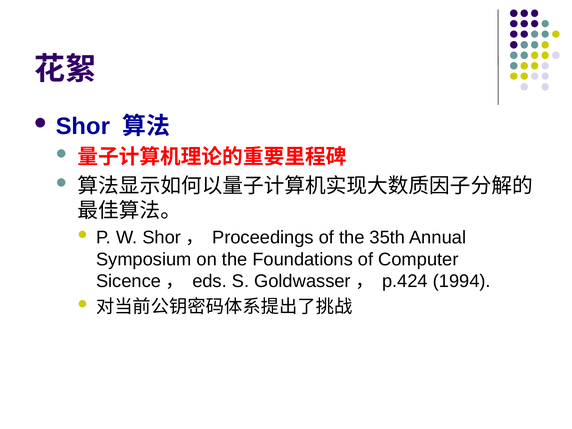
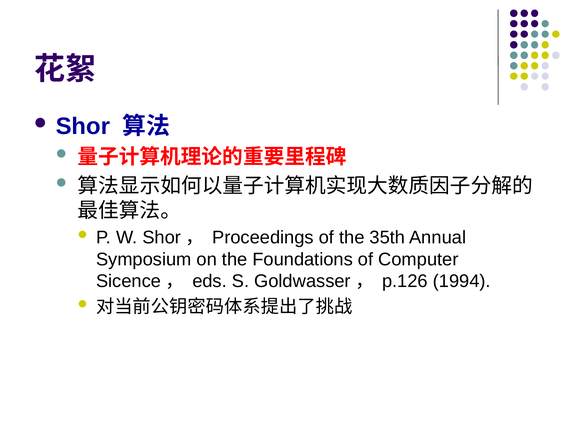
p.424: p.424 -> p.126
